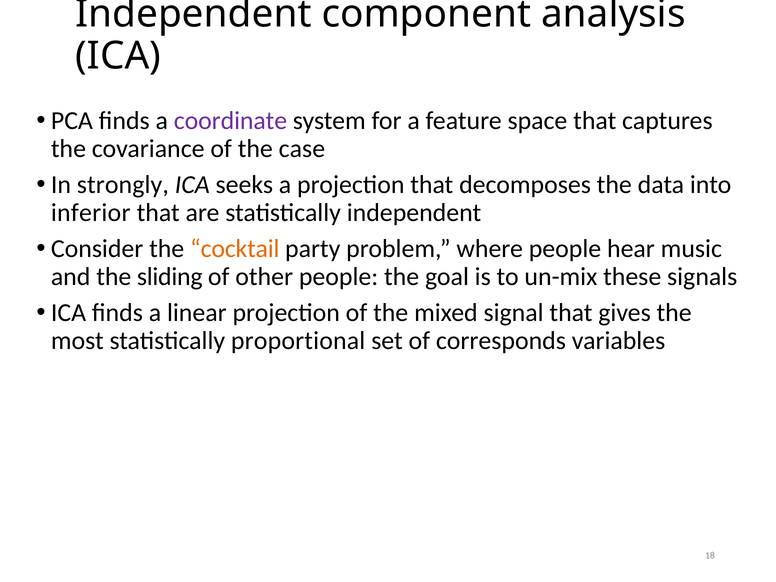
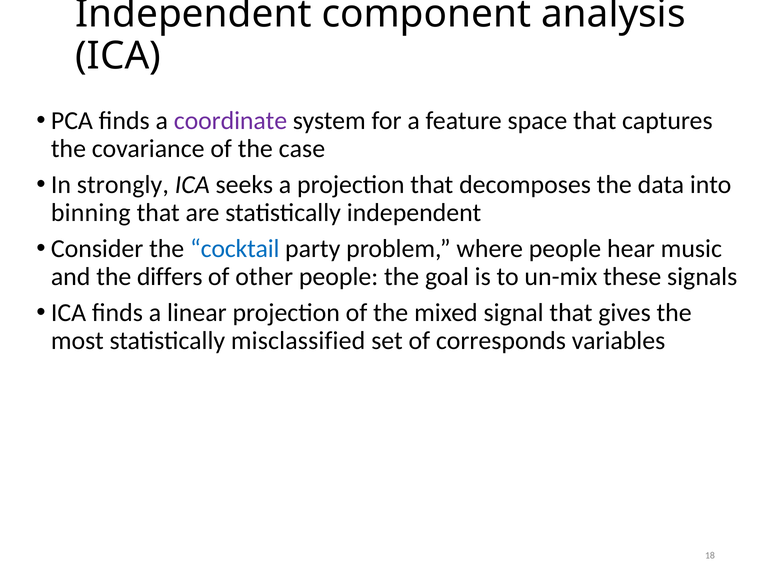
inferior: inferior -> binning
cocktail colour: orange -> blue
sliding: sliding -> differs
proportional: proportional -> misclassified
